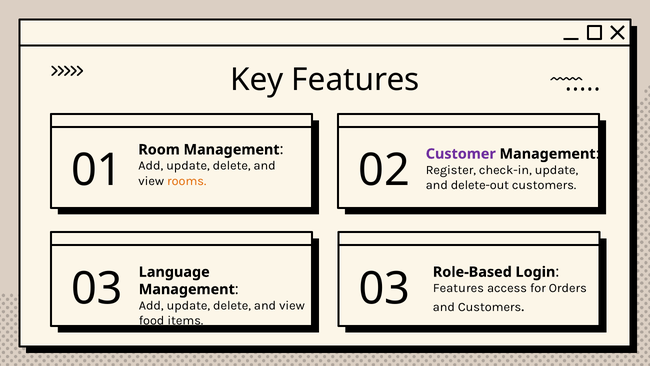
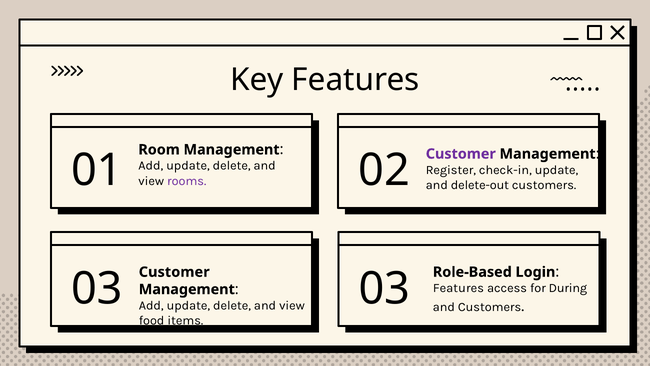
rooms colour: orange -> purple
03 Language: Language -> Customer
Orders: Orders -> During
